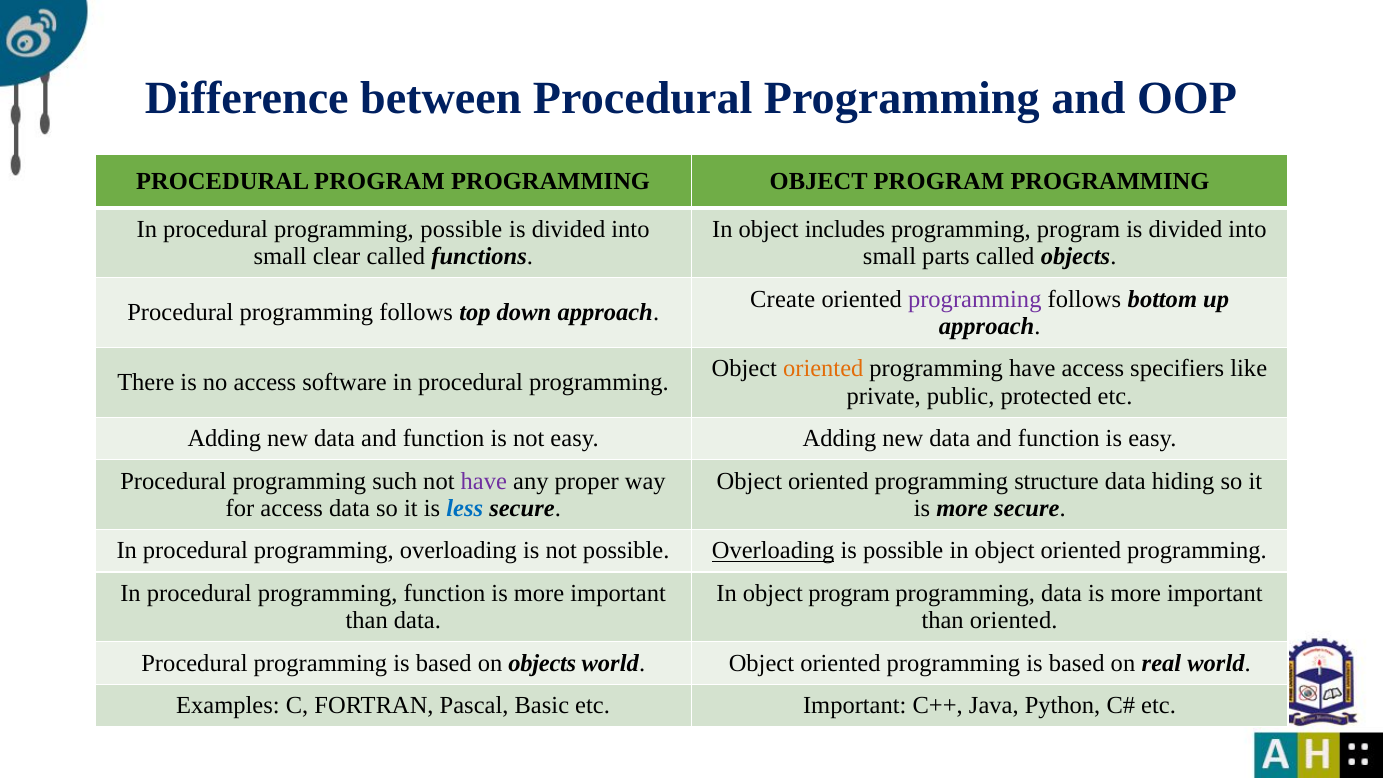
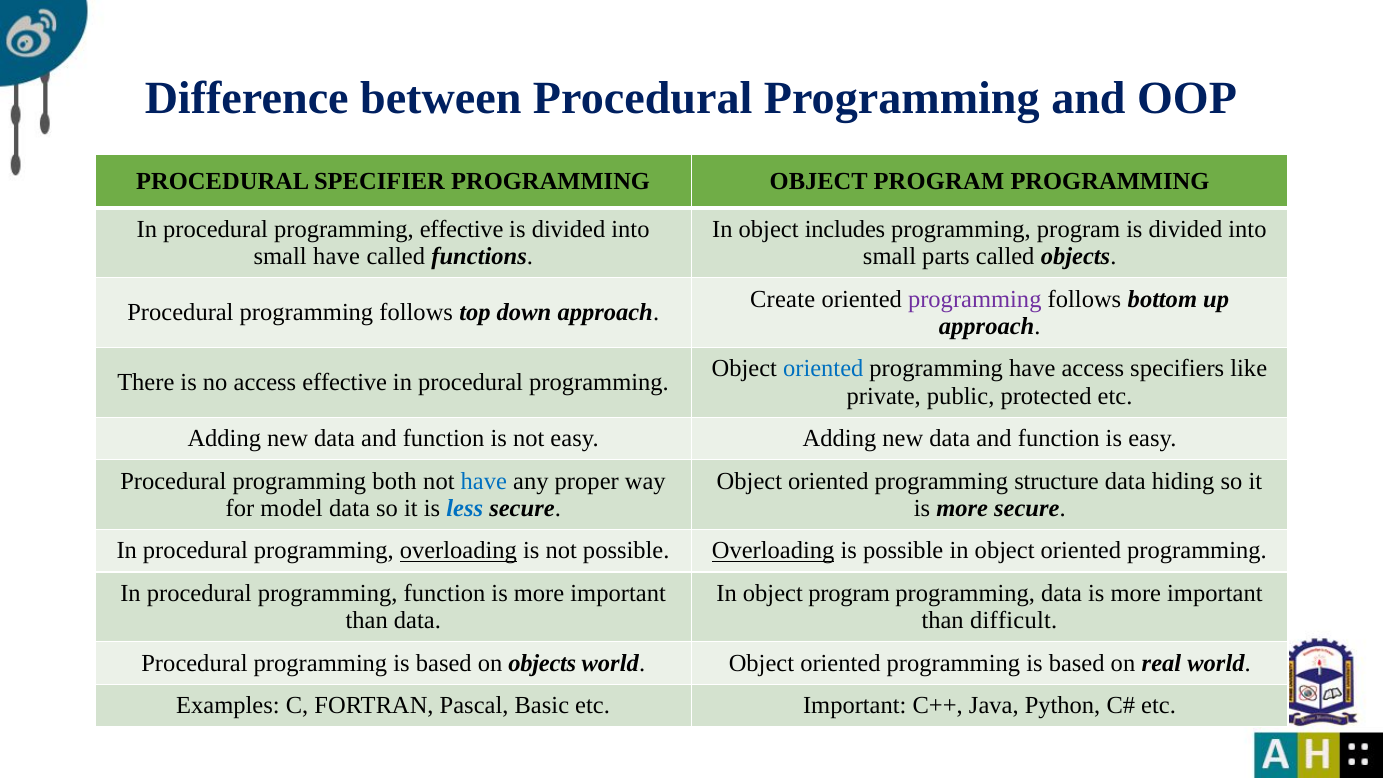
PROCEDURAL PROGRAM: PROGRAM -> SPECIFIER
programming possible: possible -> effective
small clear: clear -> have
oriented at (823, 369) colour: orange -> blue
access software: software -> effective
such: such -> both
have at (484, 481) colour: purple -> blue
for access: access -> model
overloading at (458, 551) underline: none -> present
than oriented: oriented -> difficult
